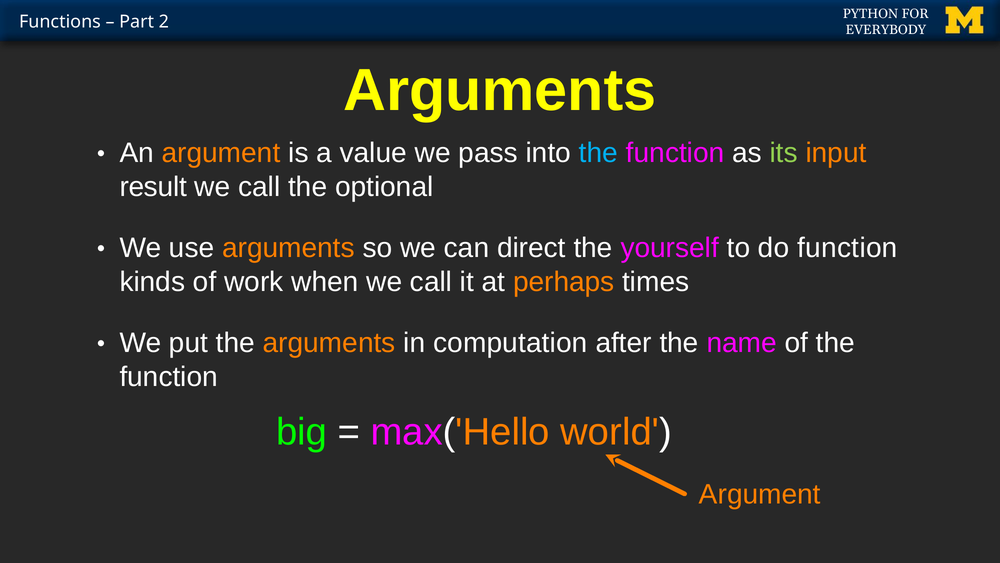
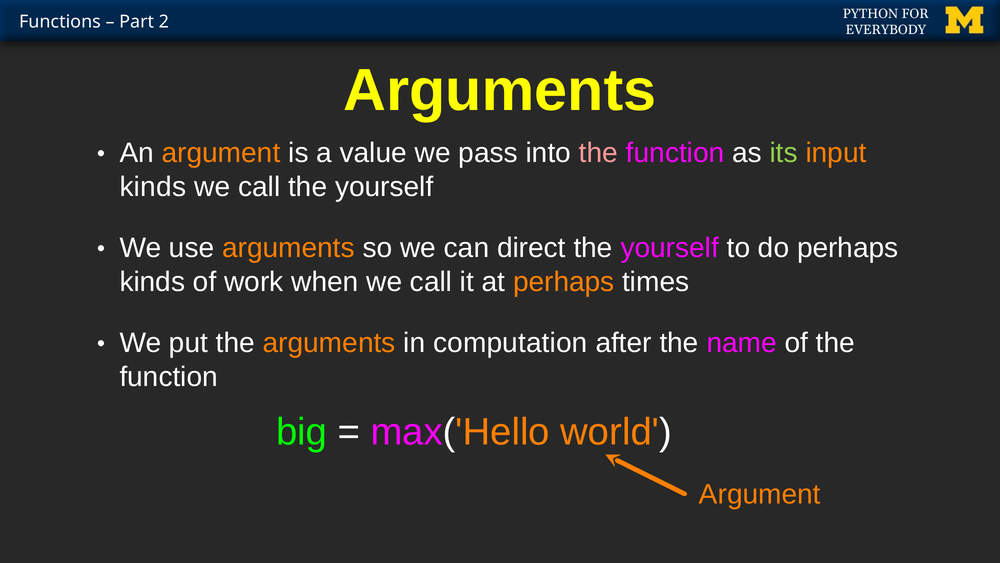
the at (598, 153) colour: light blue -> pink
result at (153, 187): result -> kinds
call the optional: optional -> yourself
do function: function -> perhaps
